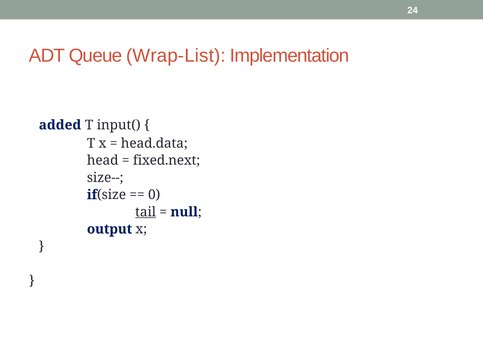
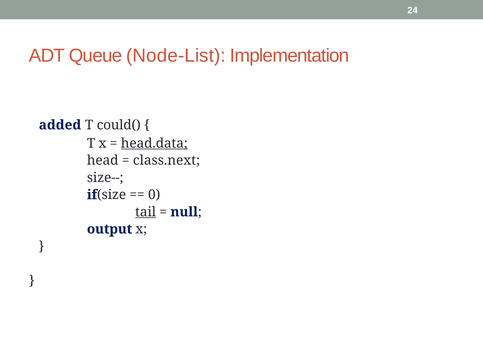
Wrap-List: Wrap-List -> Node-List
input(: input( -> could(
head.data underline: none -> present
fixed.next: fixed.next -> class.next
